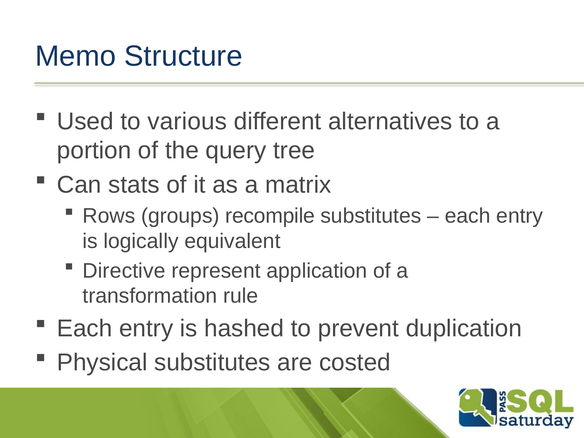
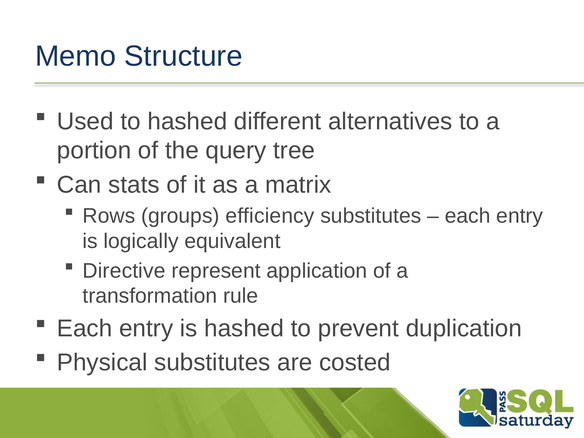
to various: various -> hashed
recompile: recompile -> efficiency
